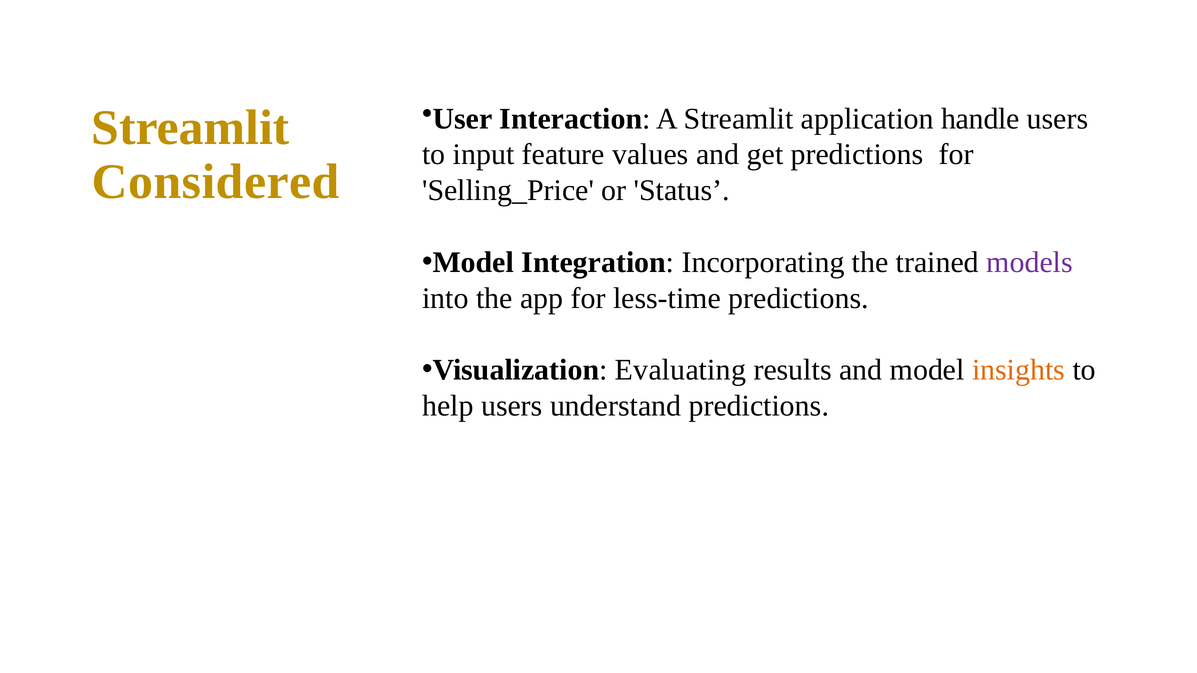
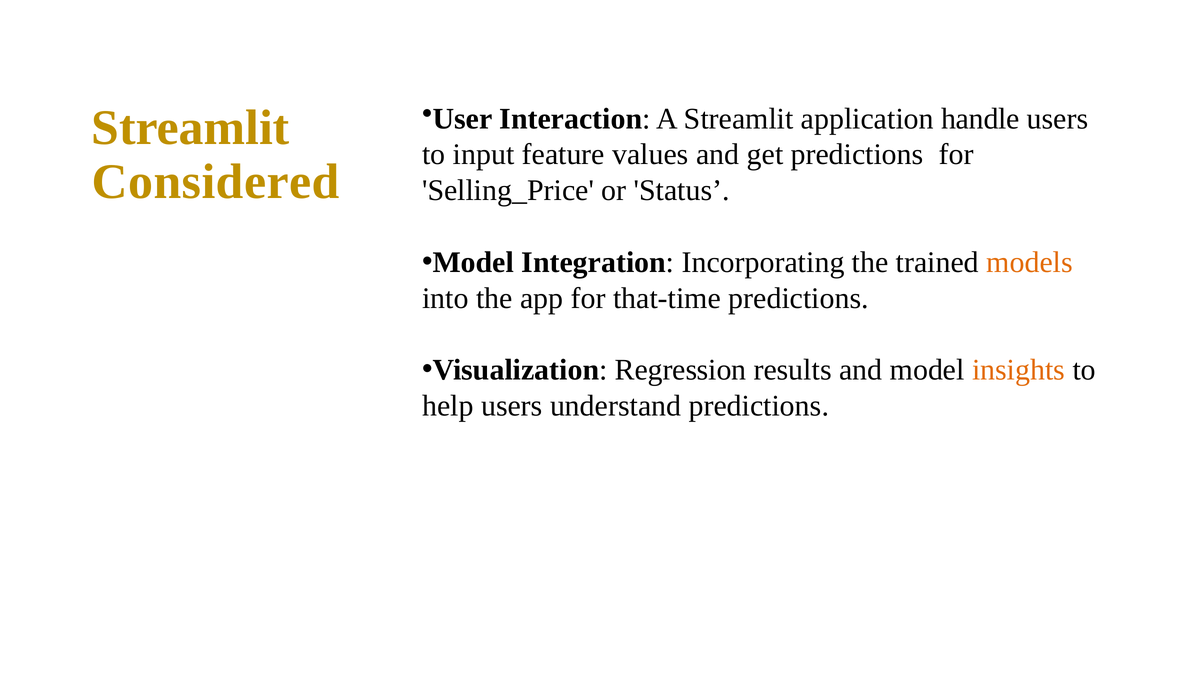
models colour: purple -> orange
less-time: less-time -> that-time
Evaluating: Evaluating -> Regression
